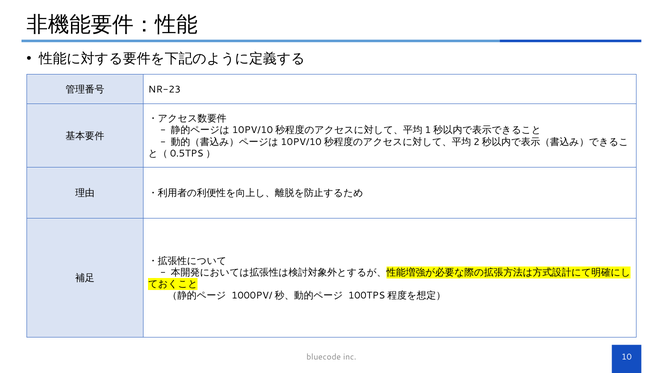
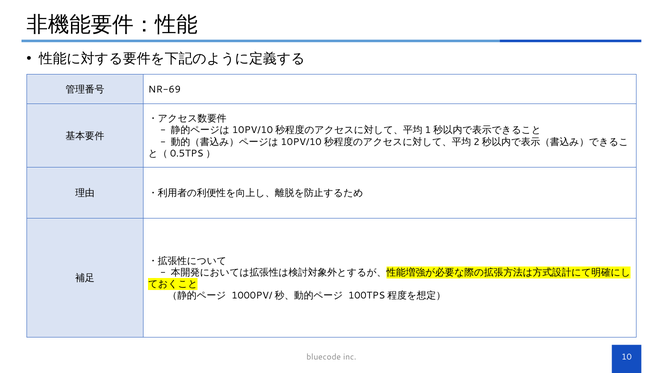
NR-23: NR-23 -> NR-69
